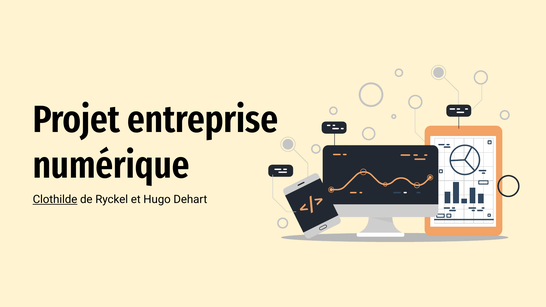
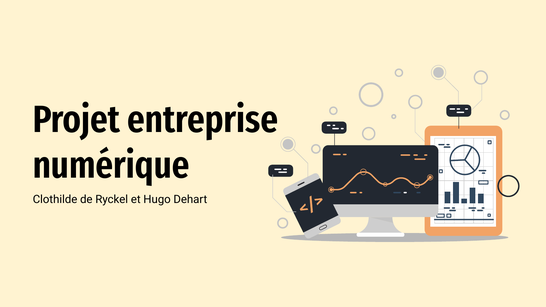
Clothilde underline: present -> none
